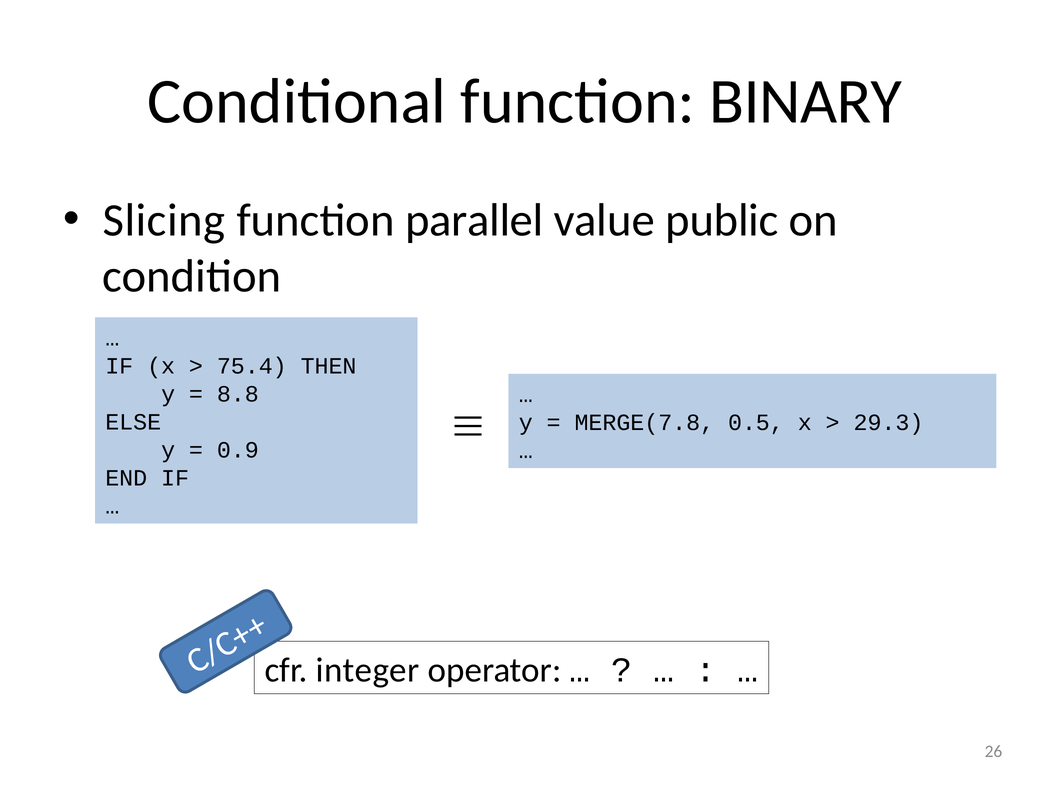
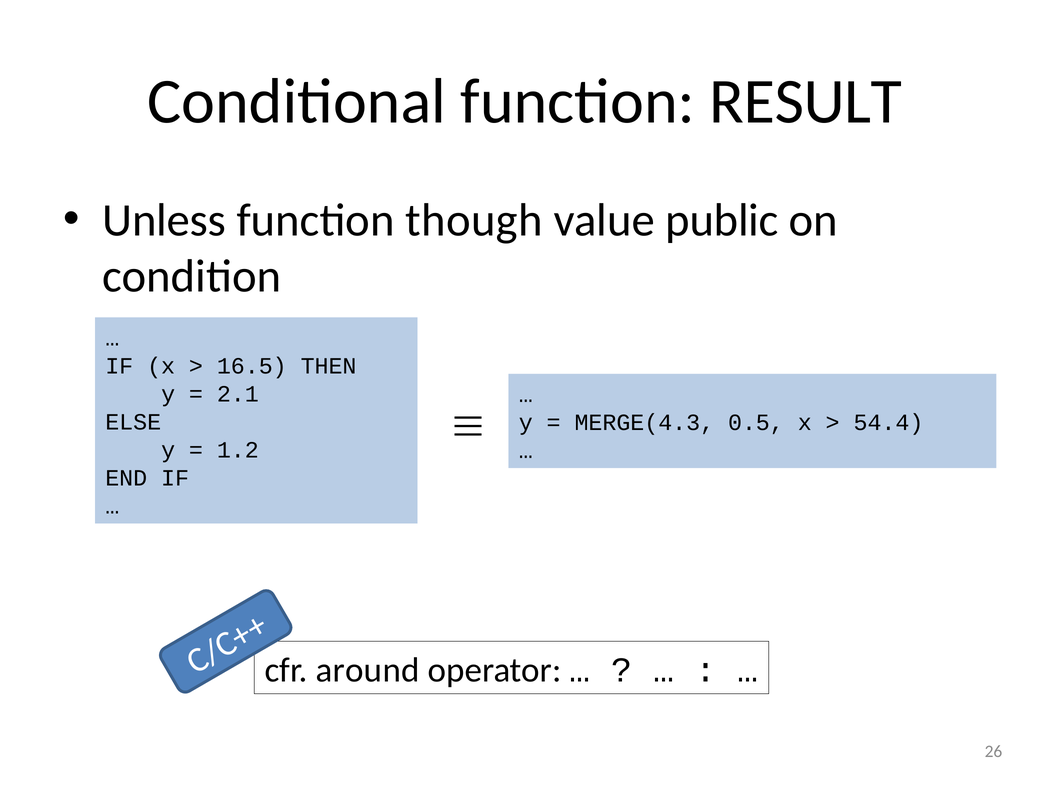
BINARY: BINARY -> RESULT
Slicing: Slicing -> Unless
parallel: parallel -> though
75.4: 75.4 -> 16.5
8.8: 8.8 -> 2.1
MERGE(7.8: MERGE(7.8 -> MERGE(4.3
29.3: 29.3 -> 54.4
0.9: 0.9 -> 1.2
integer: integer -> around
